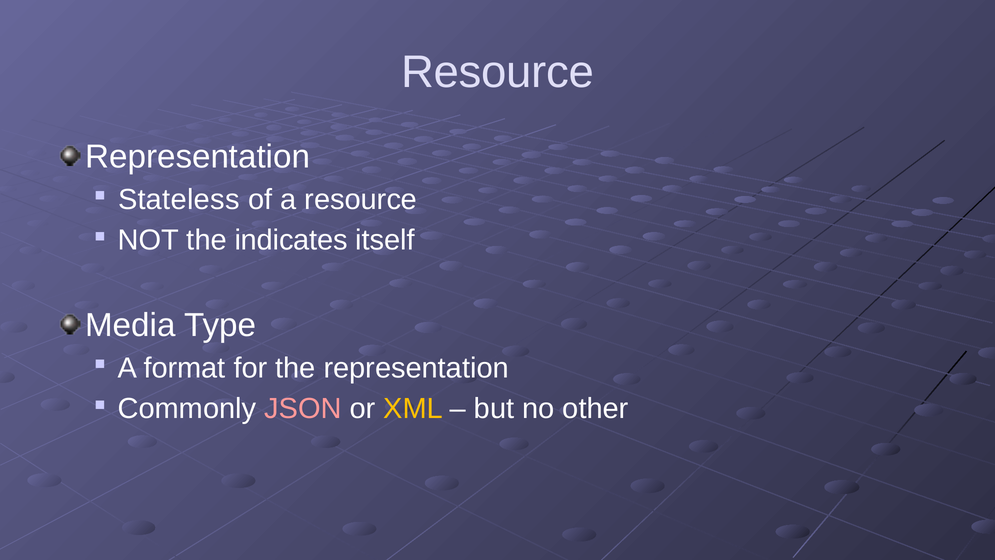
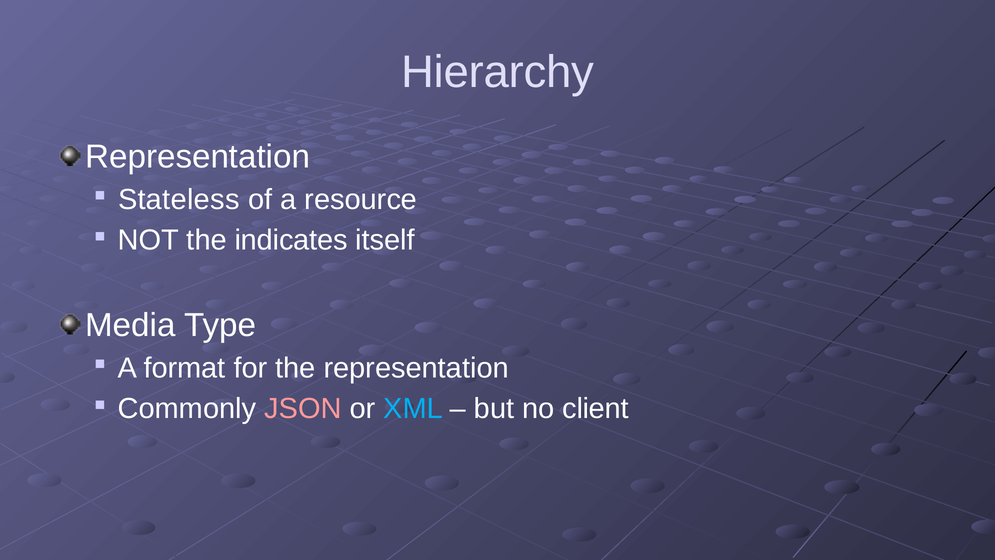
Resource at (498, 72): Resource -> Hierarchy
XML colour: yellow -> light blue
other: other -> client
